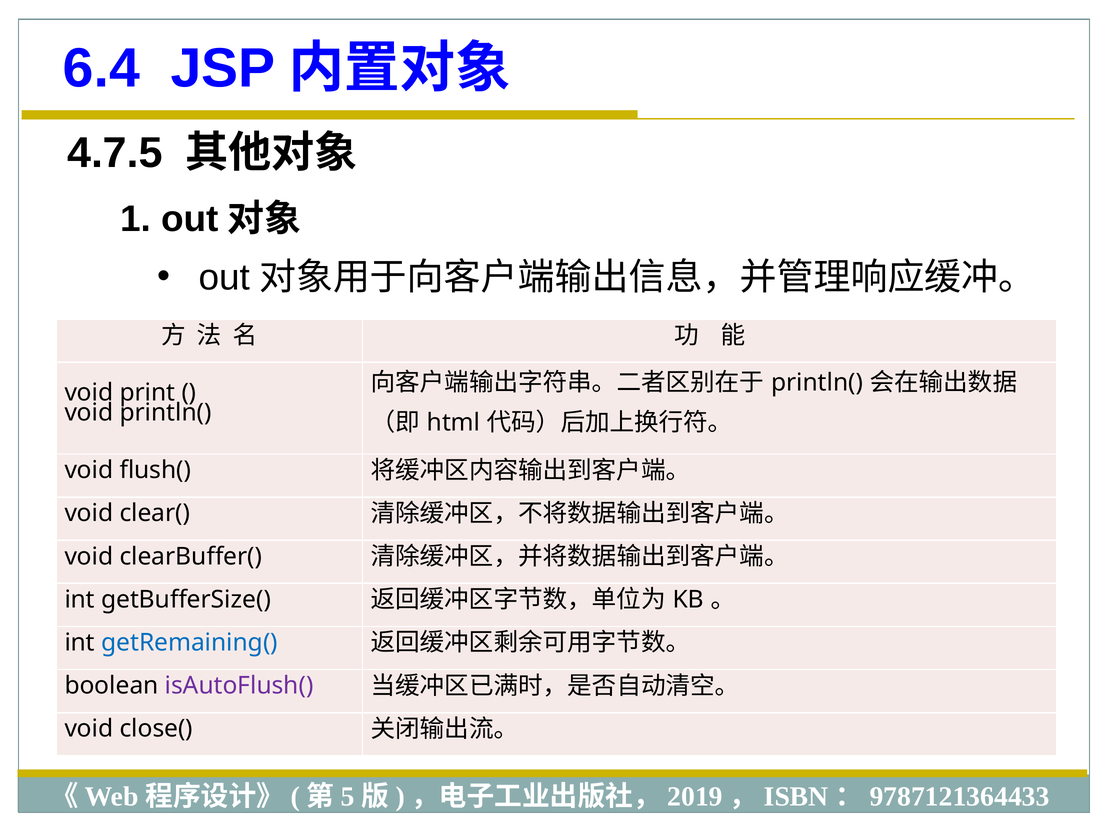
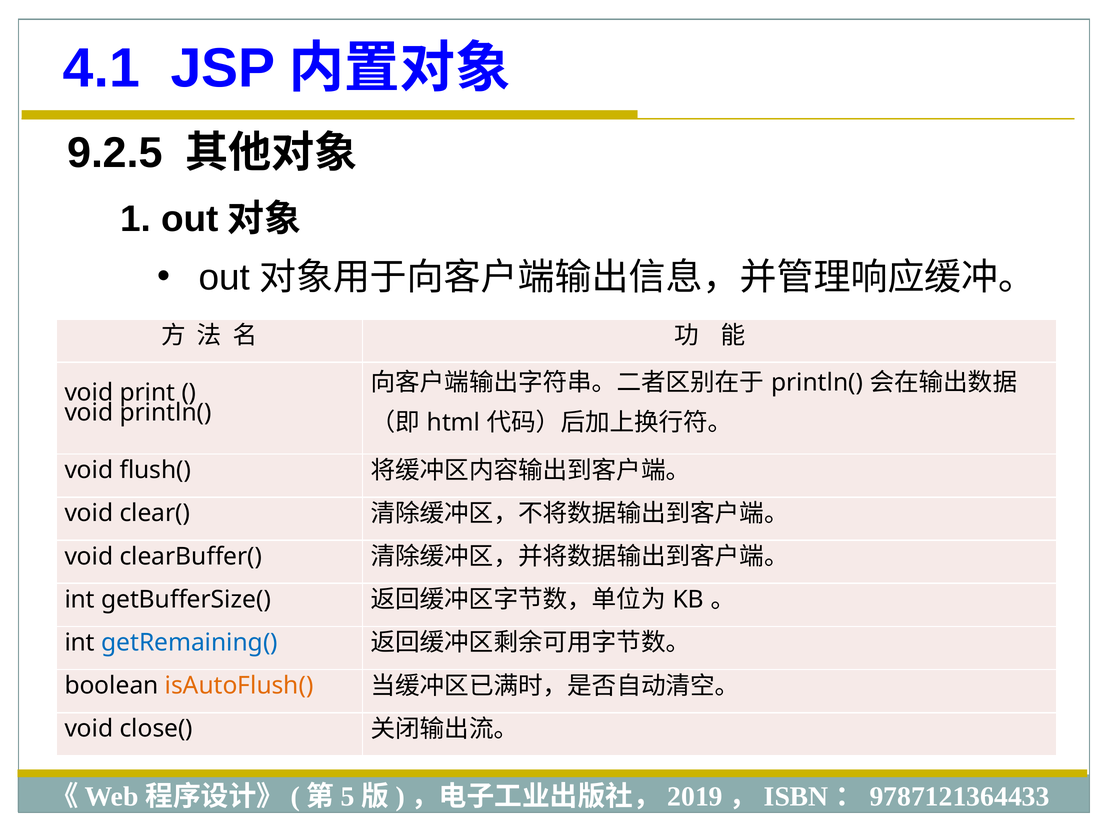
6.4: 6.4 -> 4.1
4.7.5: 4.7.5 -> 9.2.5
isAutoFlush( colour: purple -> orange
